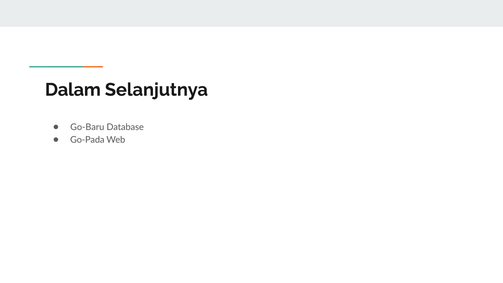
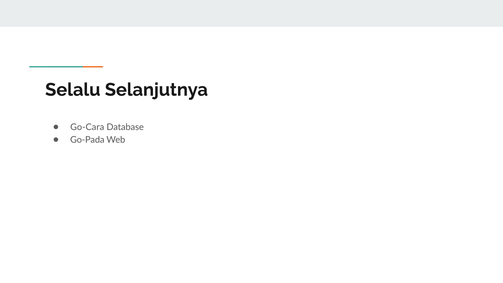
Dalam: Dalam -> Selalu
Go-Baru: Go-Baru -> Go-Cara
